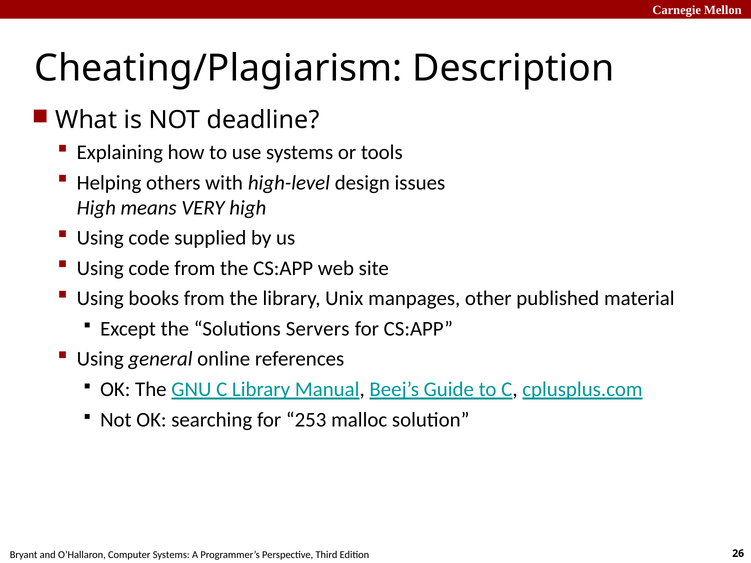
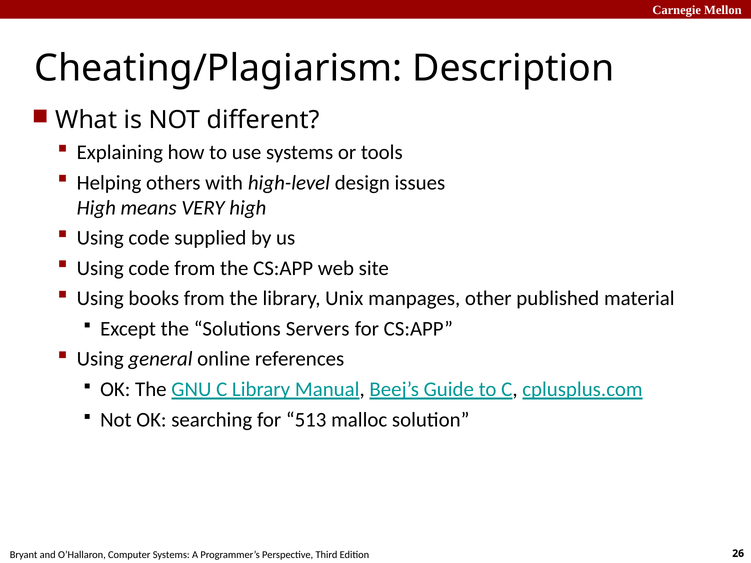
deadline: deadline -> different
253: 253 -> 513
